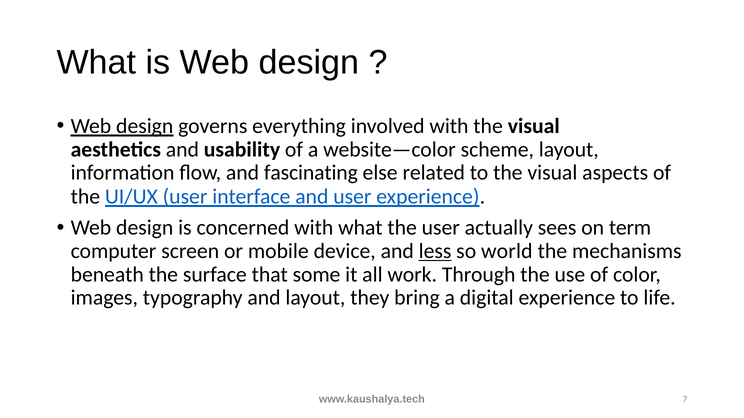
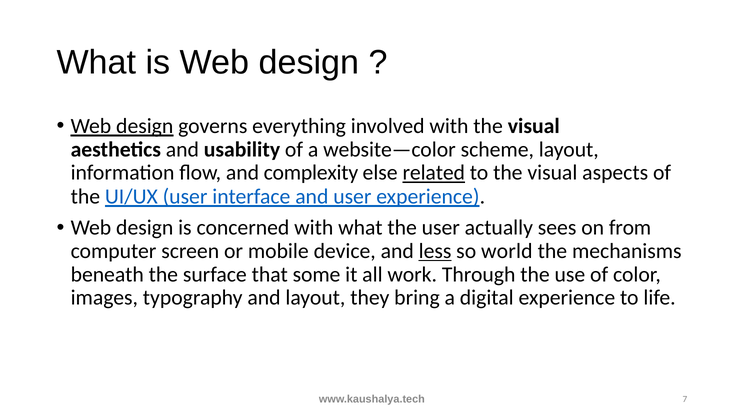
fascinating: fascinating -> complexity
related underline: none -> present
term: term -> from
